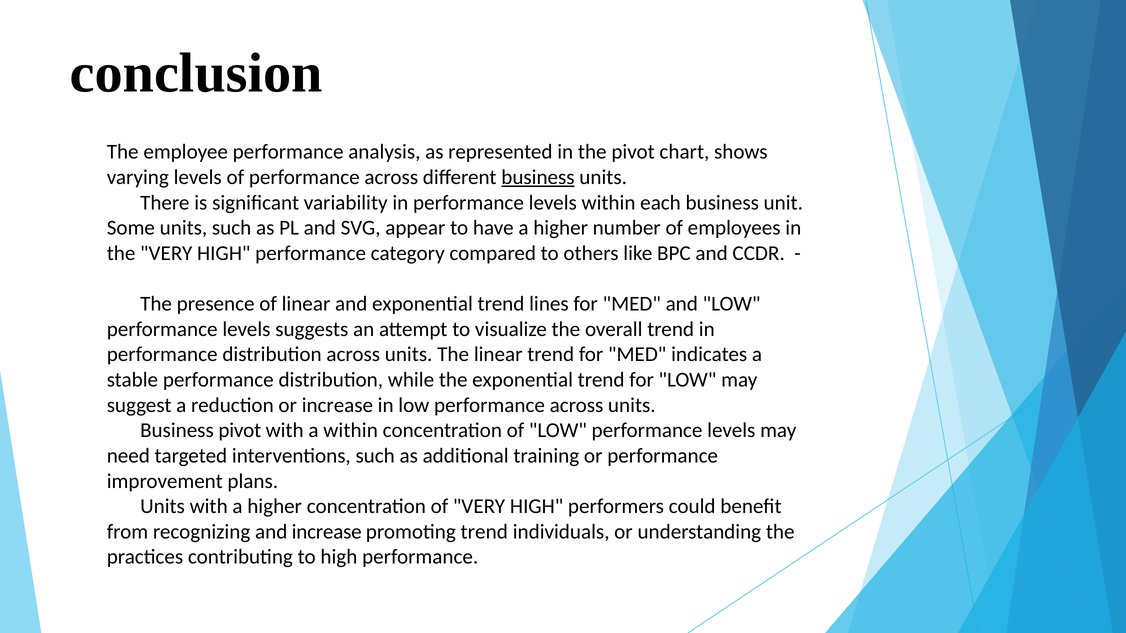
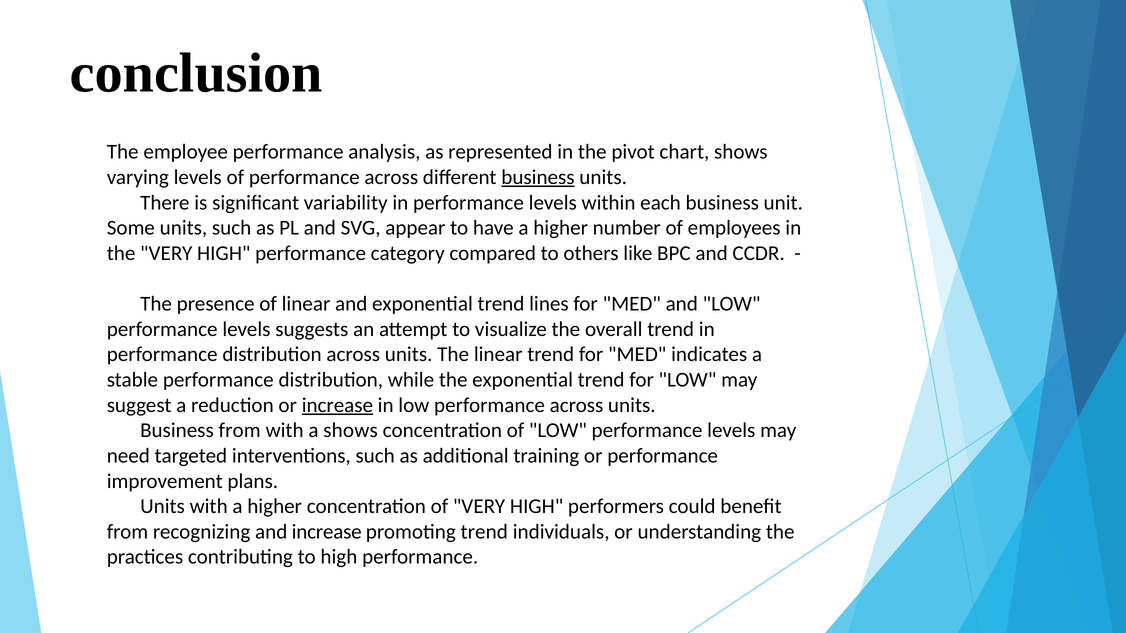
increase at (337, 405) underline: none -> present
Business pivot: pivot -> from
a within: within -> shows
